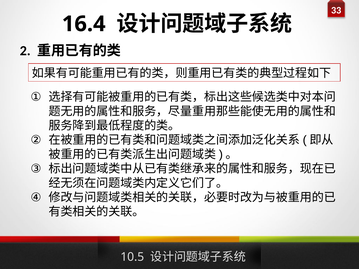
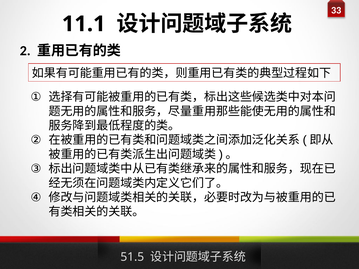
16.4: 16.4 -> 11.1
10.5: 10.5 -> 51.5
